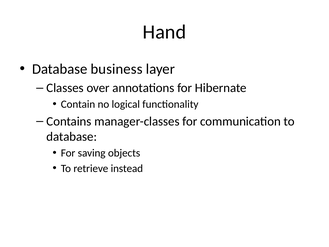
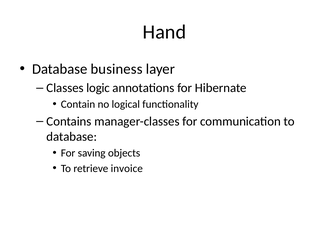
over: over -> logic
instead: instead -> invoice
